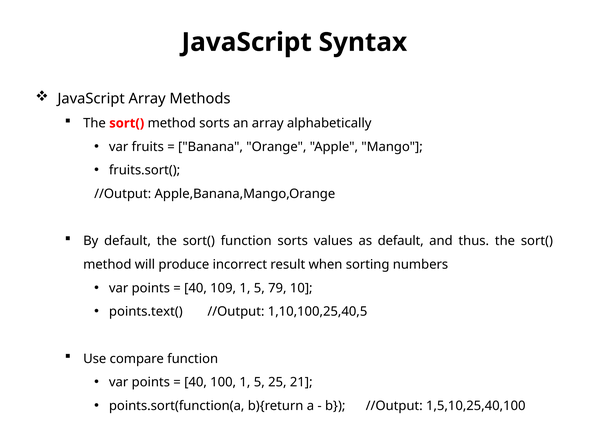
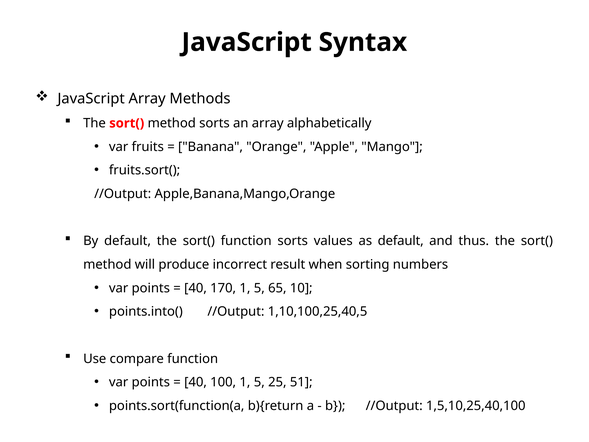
109: 109 -> 170
79: 79 -> 65
points.text(: points.text( -> points.into(
21: 21 -> 51
